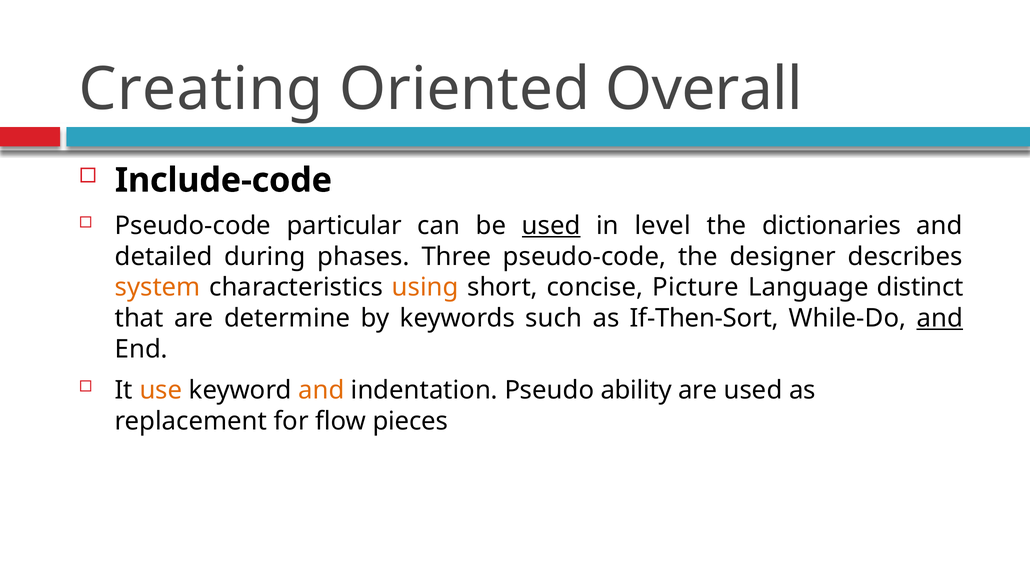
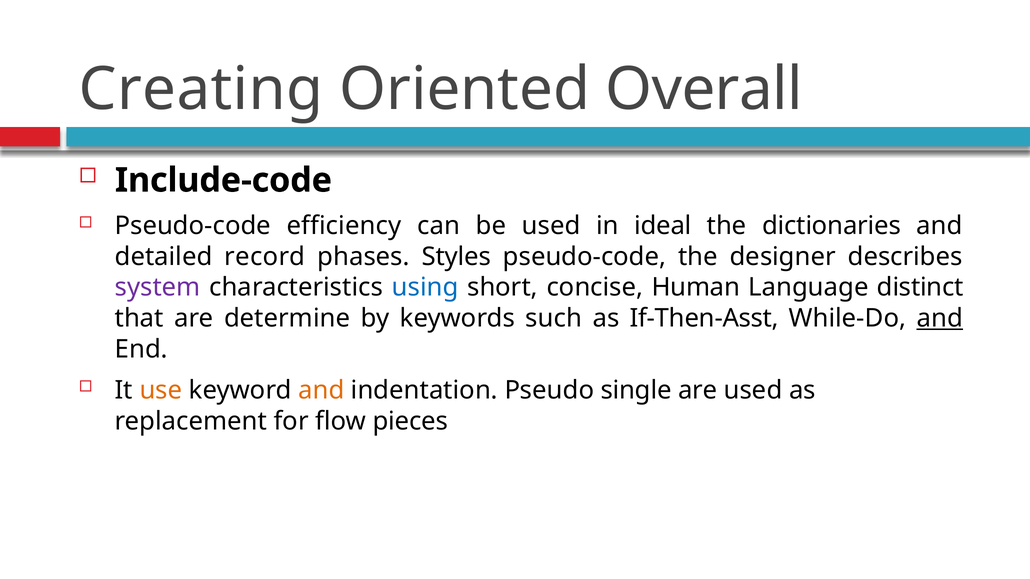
particular: particular -> efficiency
used at (551, 226) underline: present -> none
level: level -> ideal
during: during -> record
Three: Three -> Styles
system colour: orange -> purple
using colour: orange -> blue
Picture: Picture -> Human
If-Then-Sort: If-Then-Sort -> If-Then-Asst
ability: ability -> single
